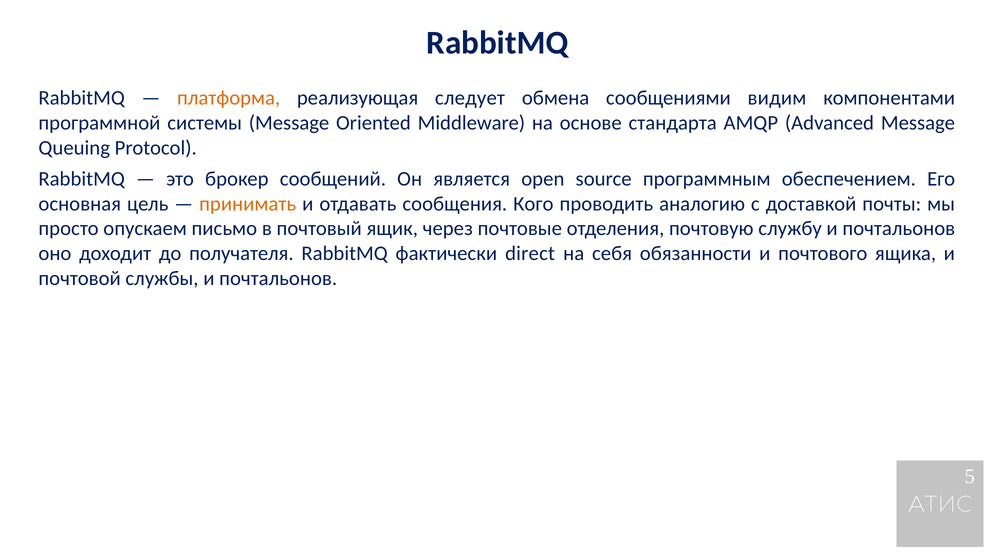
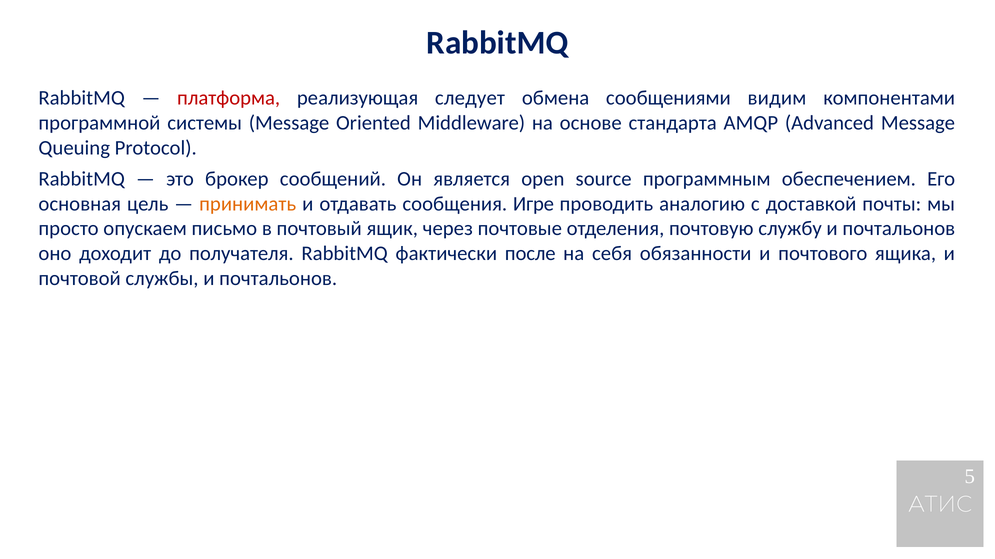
платформа colour: orange -> red
Кого: Кого -> Игре
direct: direct -> после
